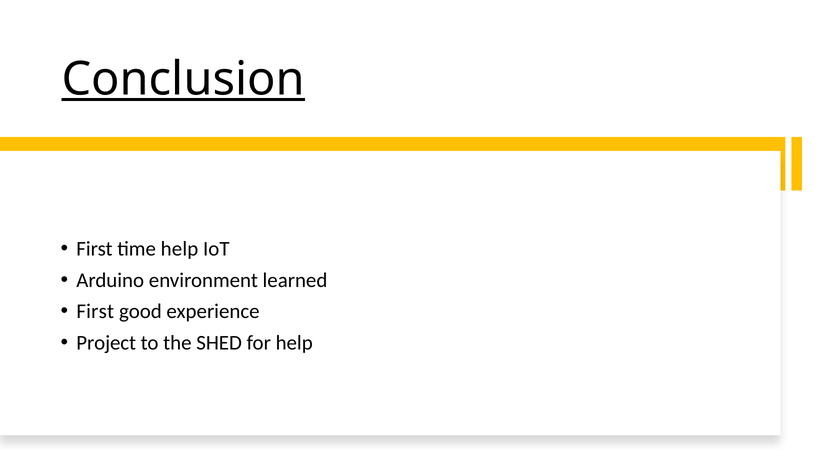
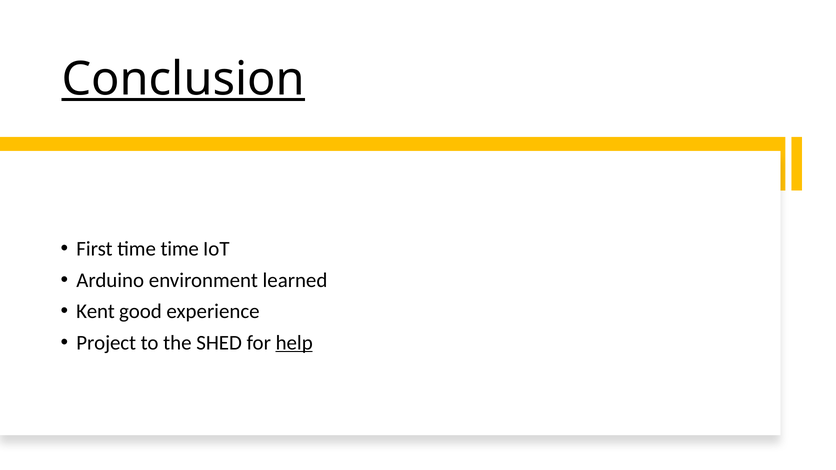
time help: help -> time
First at (95, 312): First -> Kent
help at (294, 343) underline: none -> present
